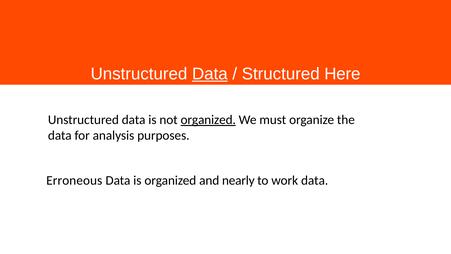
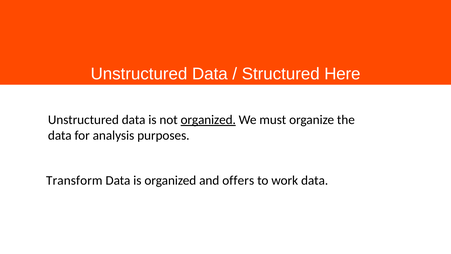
Data at (210, 74) underline: present -> none
Erroneous: Erroneous -> Transform
nearly: nearly -> offers
